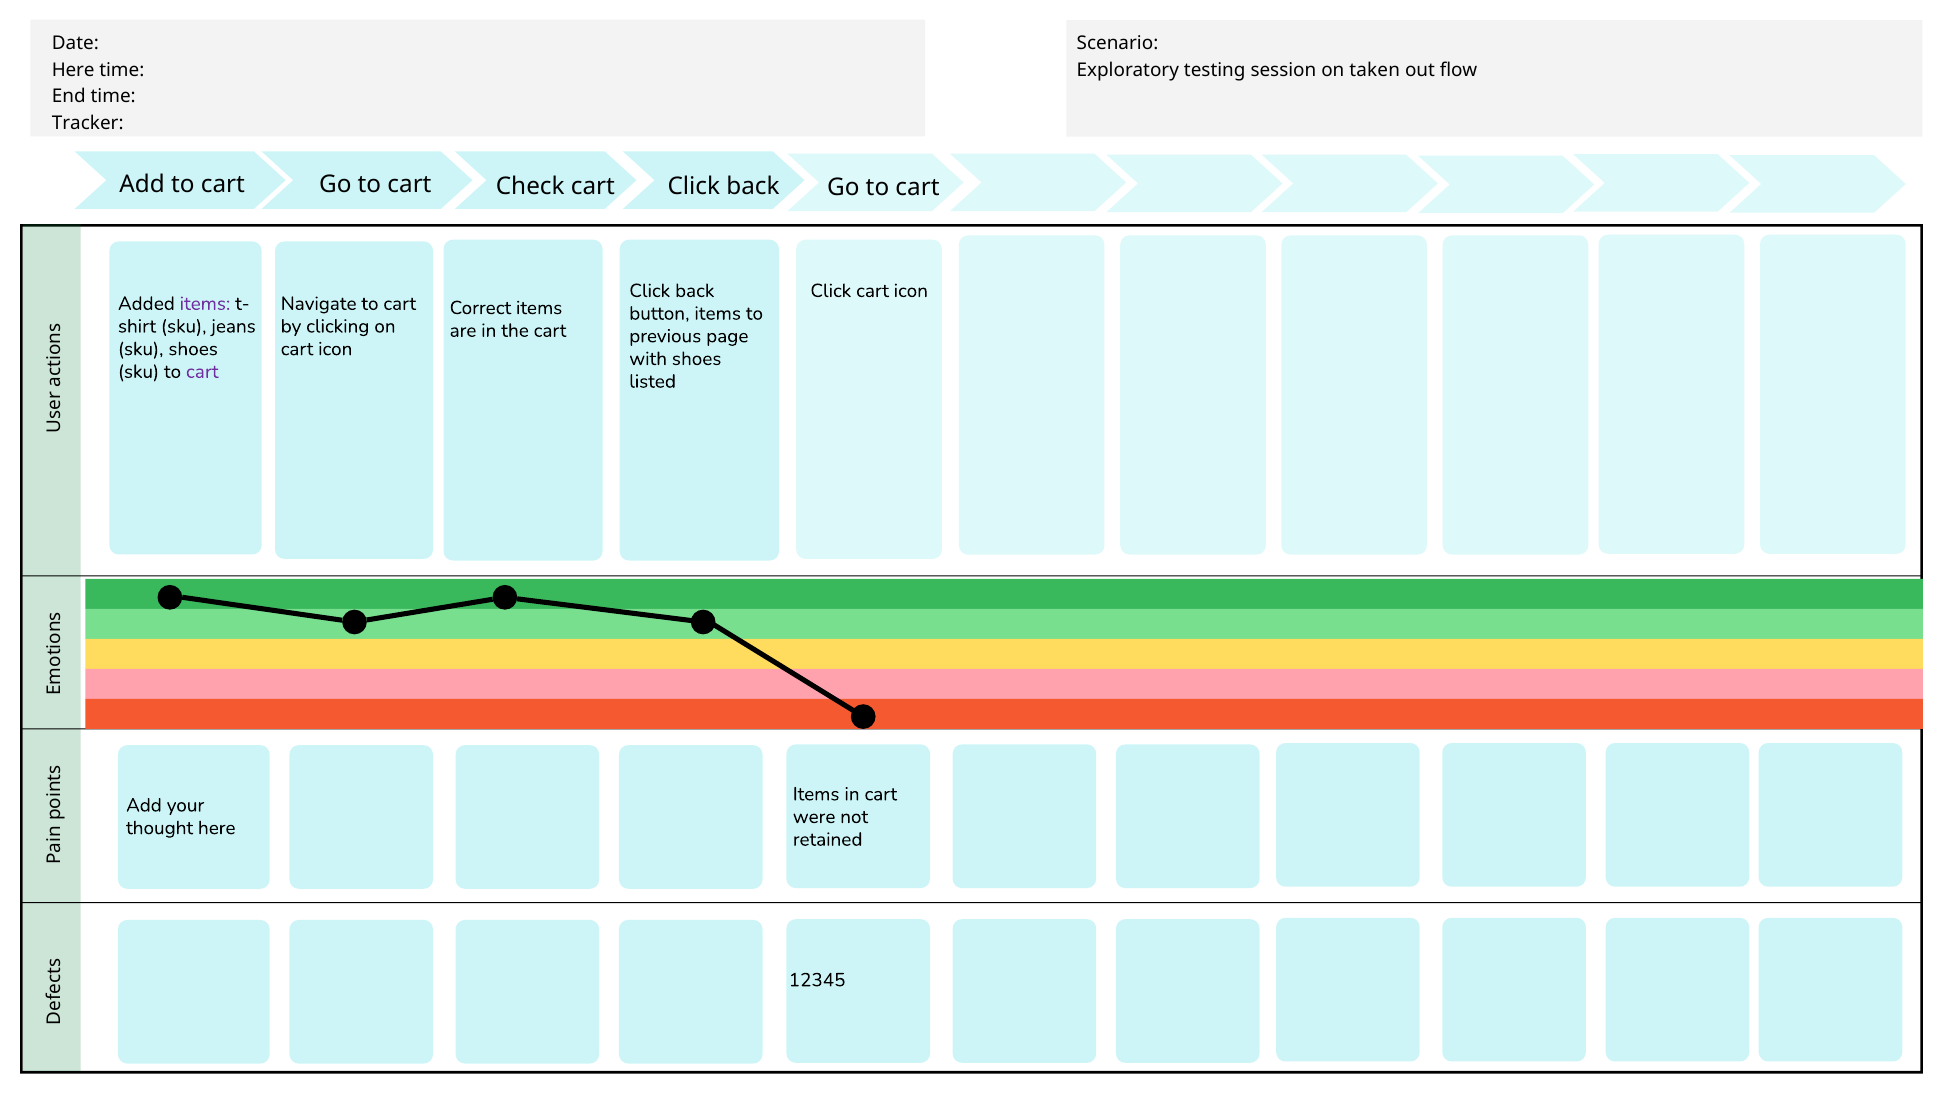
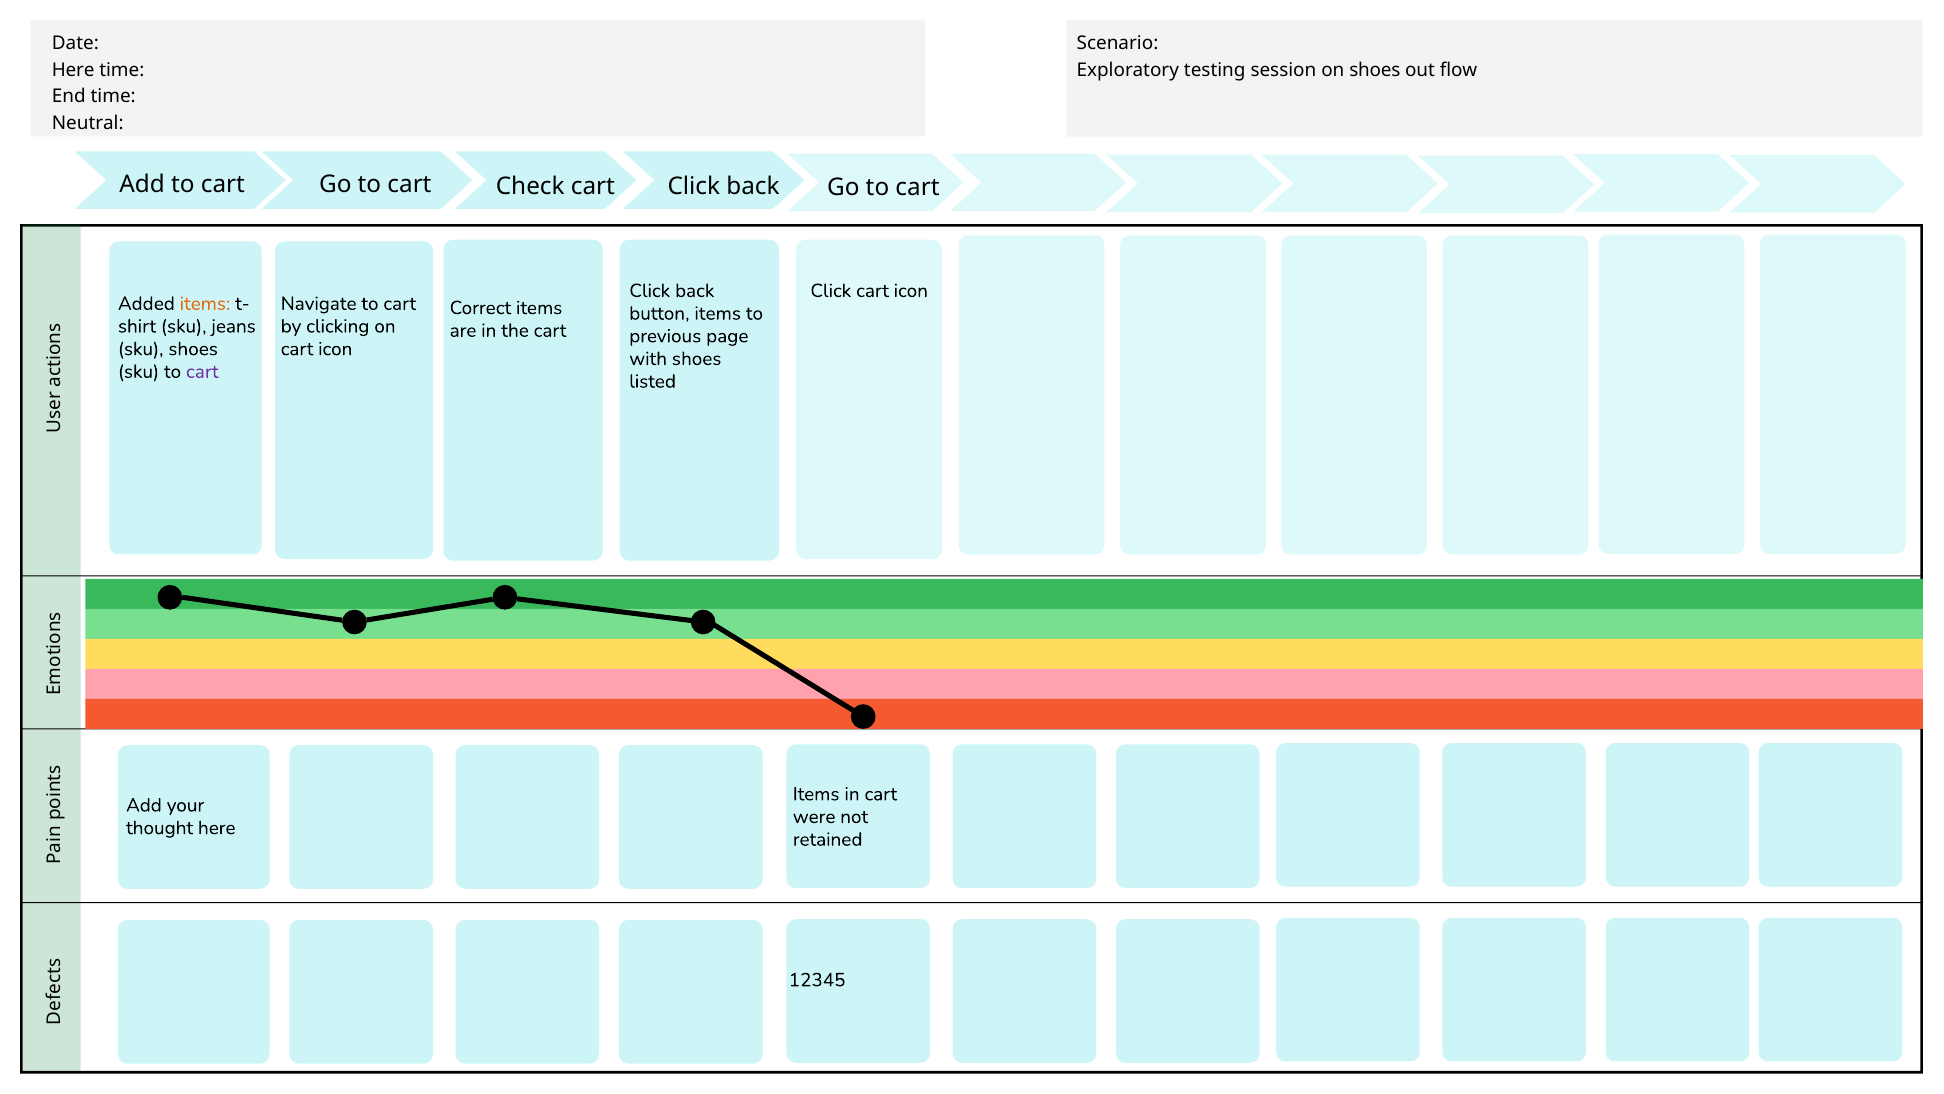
on taken: taken -> shoes
Tracker: Tracker -> Neutral
items at (205, 303) colour: purple -> orange
